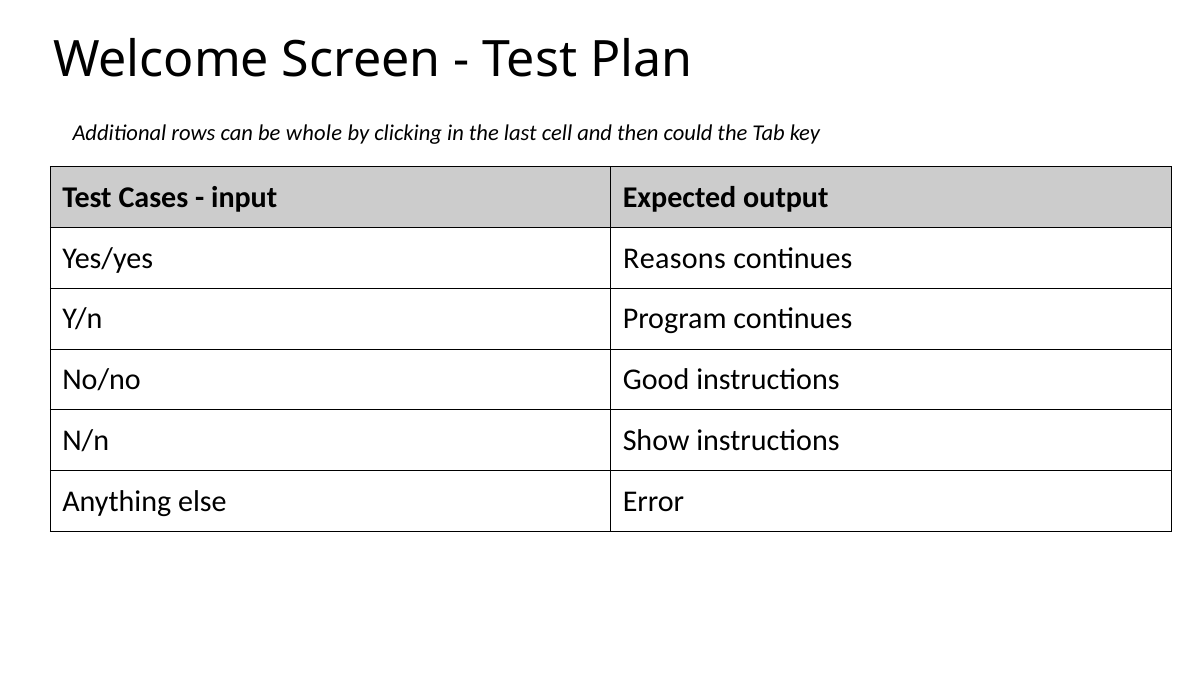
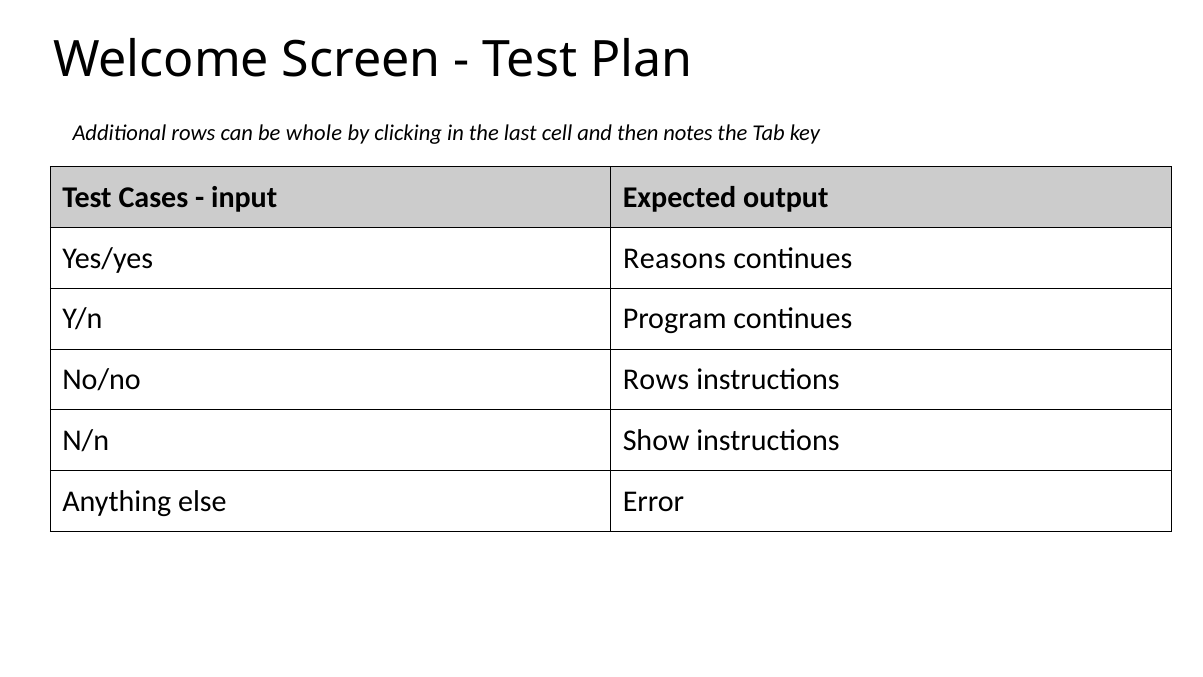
could: could -> notes
No/no Good: Good -> Rows
